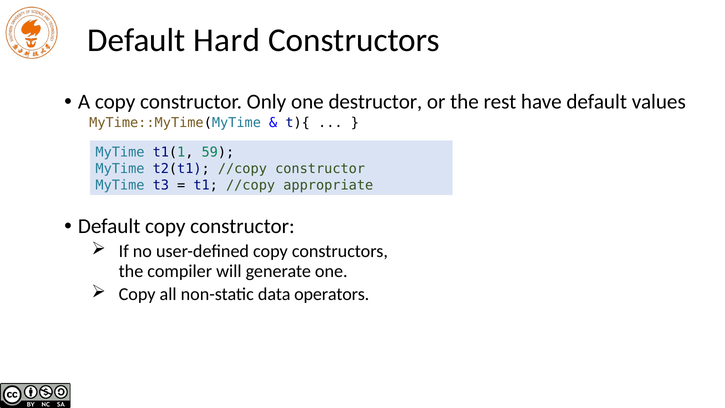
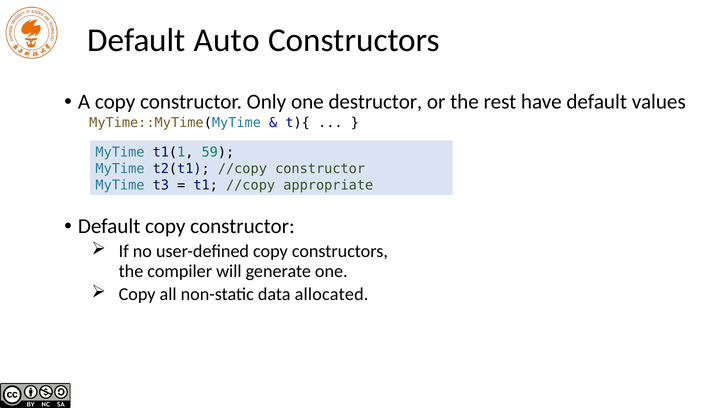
Hard: Hard -> Auto
operators: operators -> allocated
